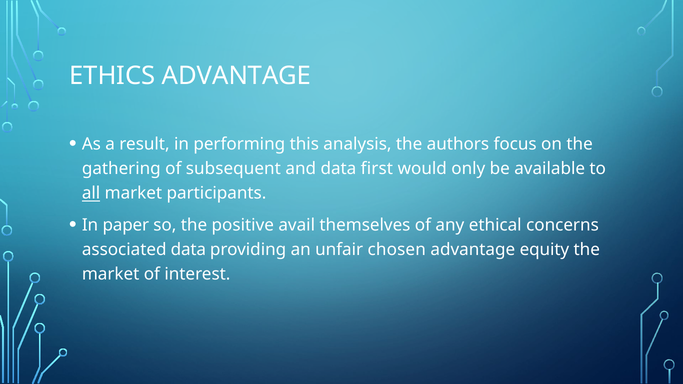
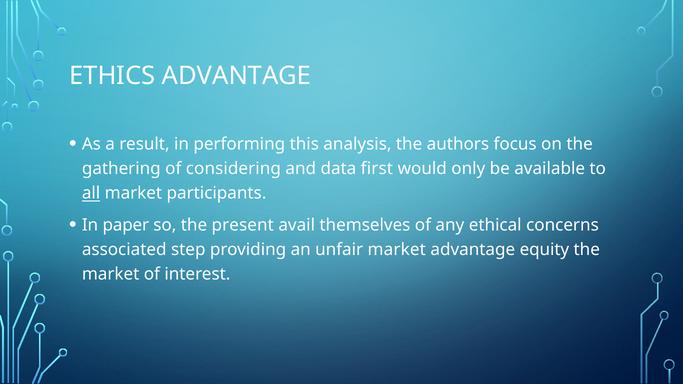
subsequent: subsequent -> considering
positive: positive -> present
associated data: data -> step
unfair chosen: chosen -> market
